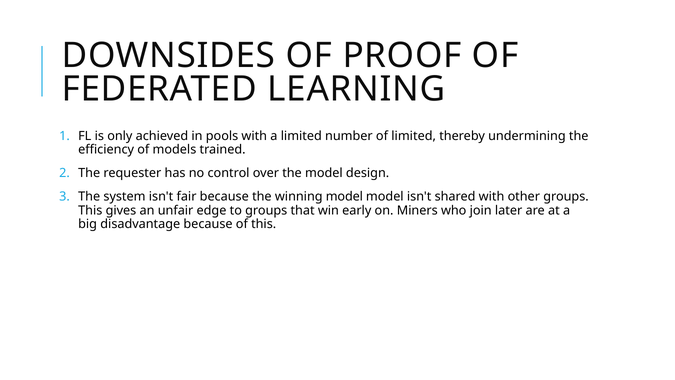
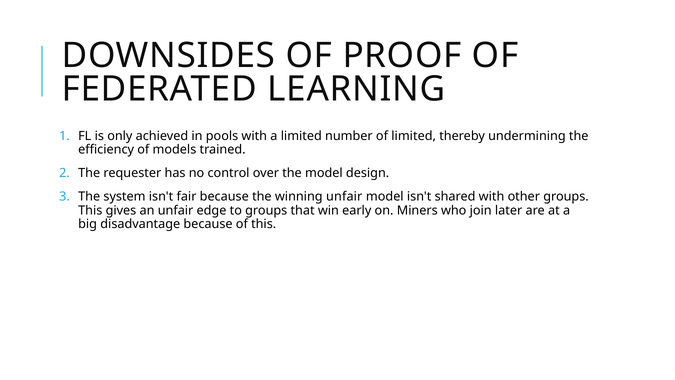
winning model: model -> unfair
